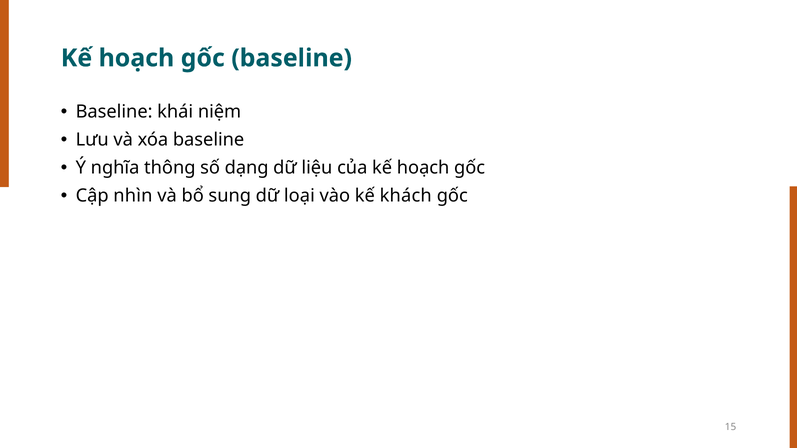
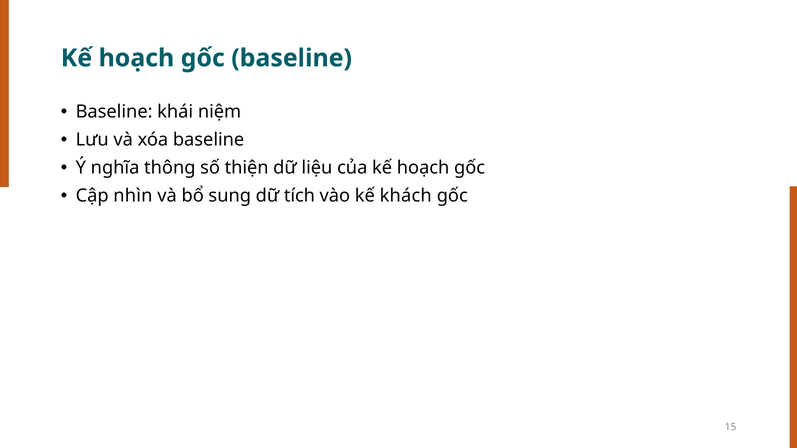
dạng: dạng -> thiện
loại: loại -> tích
